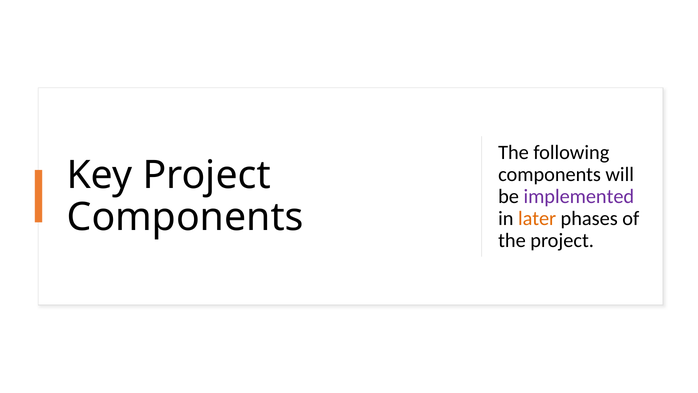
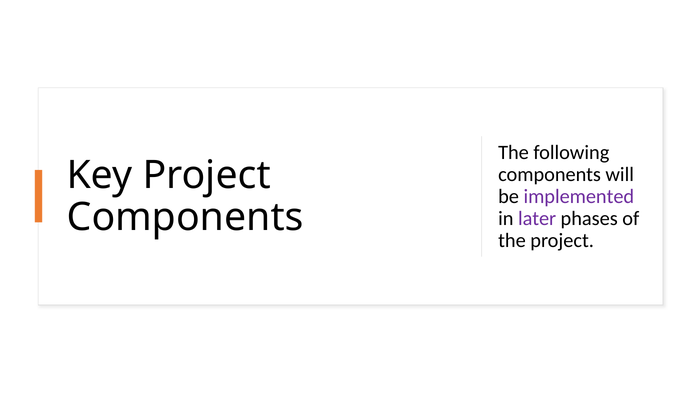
later colour: orange -> purple
